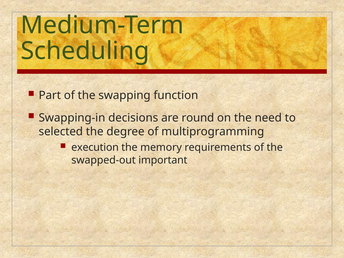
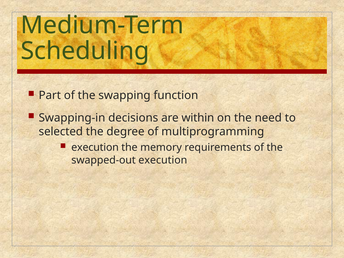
round: round -> within
swapped-out important: important -> execution
